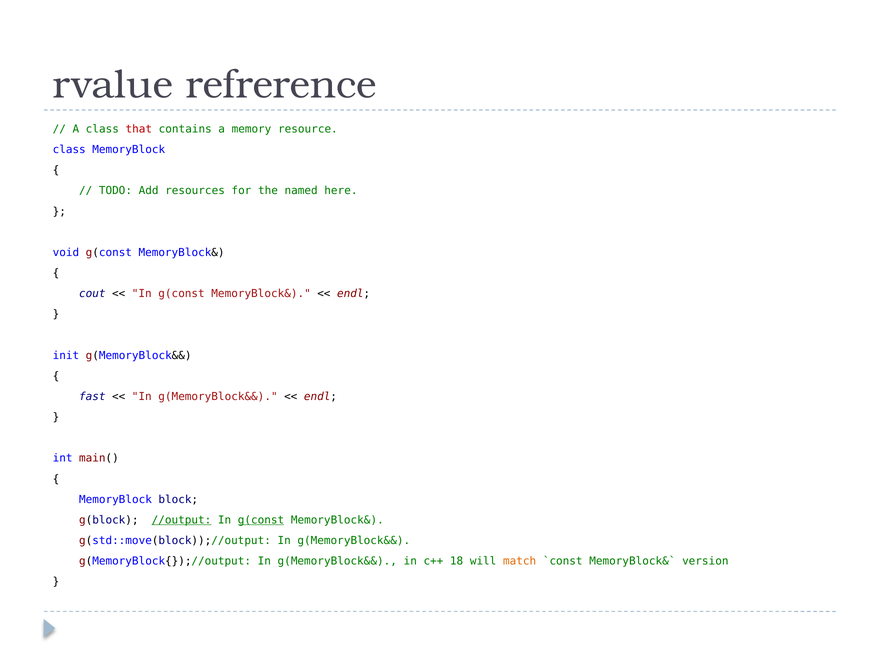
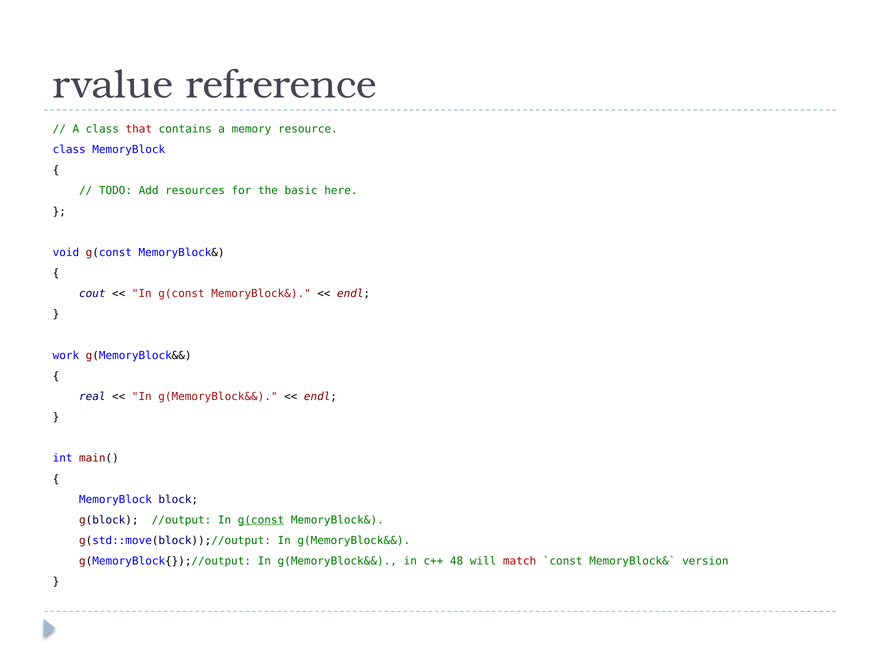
named: named -> basic
init: init -> work
fast: fast -> real
//output underline: present -> none
18: 18 -> 48
match colour: orange -> red
